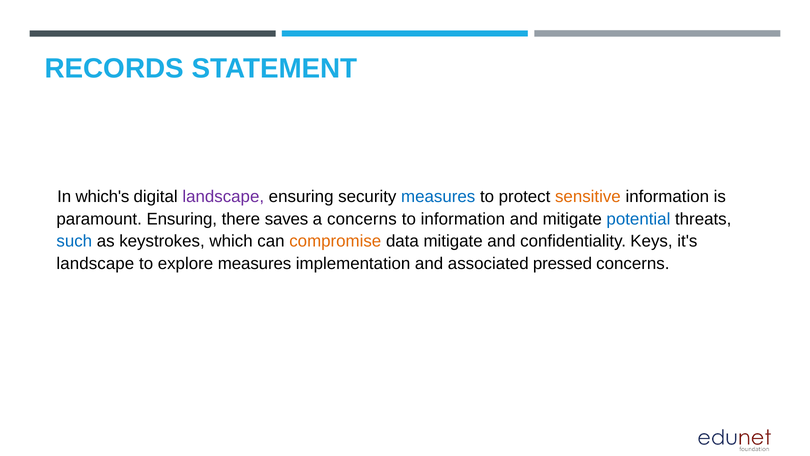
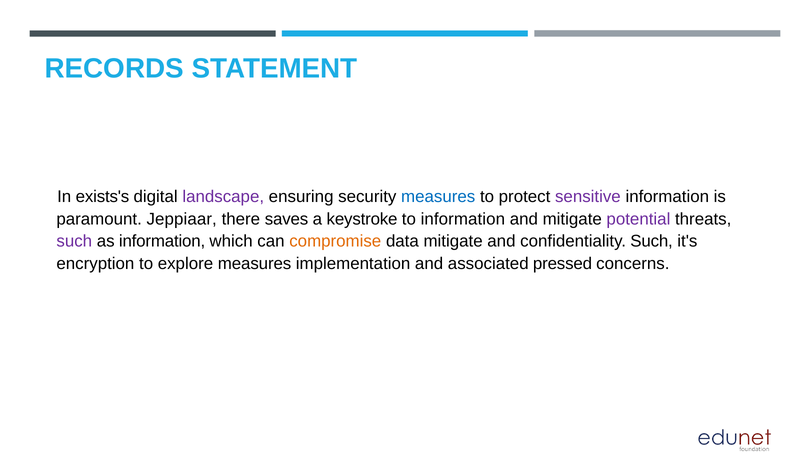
which's: which's -> exists's
sensitive colour: orange -> purple
paramount Ensuring: Ensuring -> Jeppiaar
a concerns: concerns -> keystroke
potential colour: blue -> purple
such at (74, 241) colour: blue -> purple
as keystrokes: keystrokes -> information
confidentiality Keys: Keys -> Such
landscape at (95, 263): landscape -> encryption
